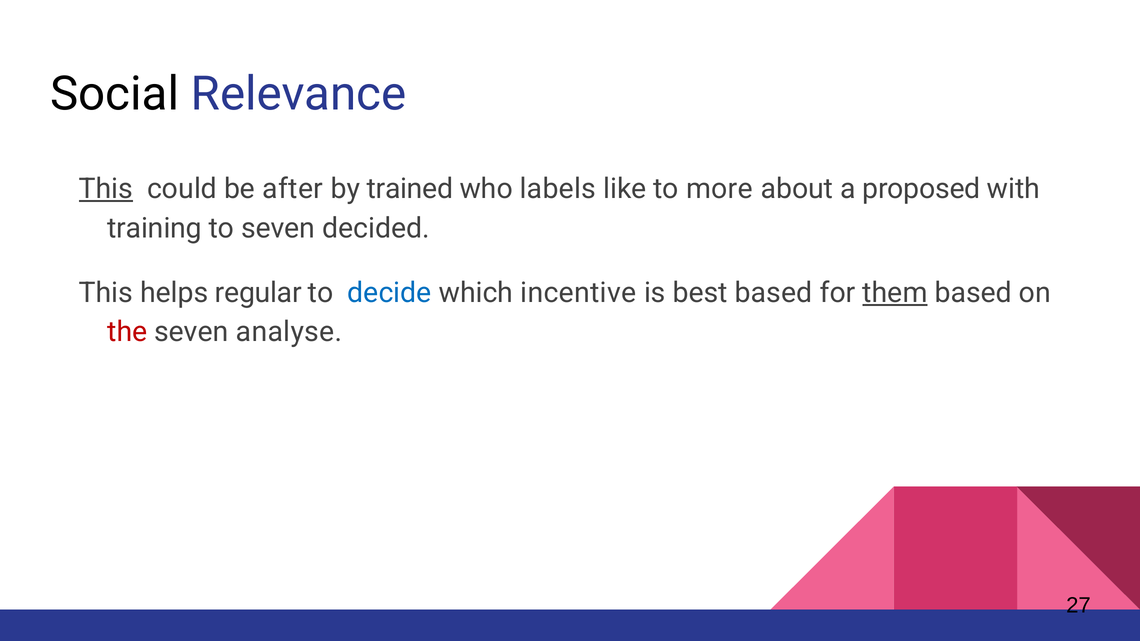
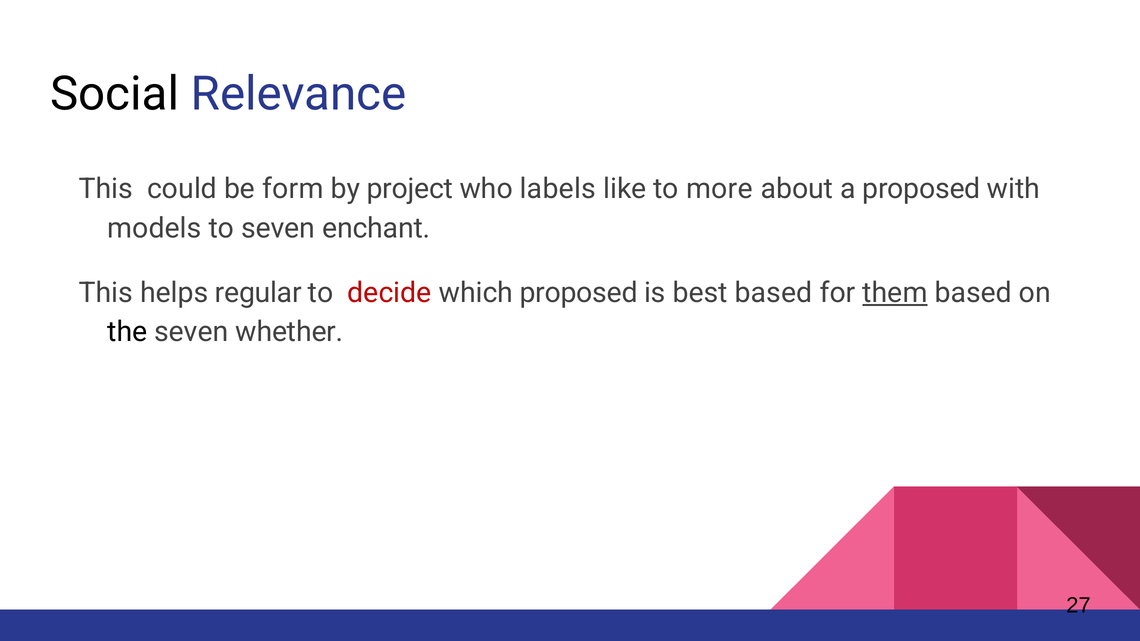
This at (106, 189) underline: present -> none
after: after -> form
trained: trained -> project
training: training -> models
decided: decided -> enchant
decide colour: blue -> red
which incentive: incentive -> proposed
the colour: red -> black
analyse: analyse -> whether
